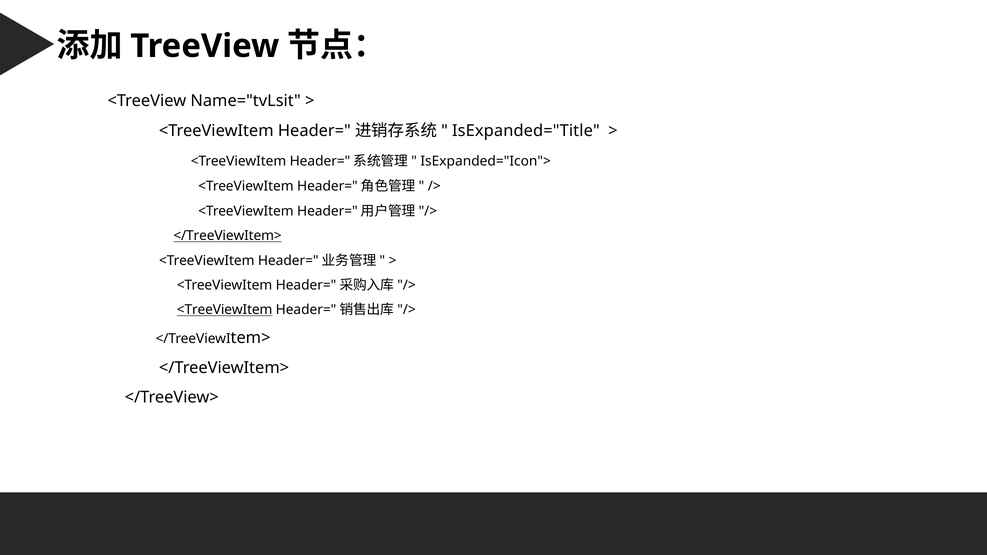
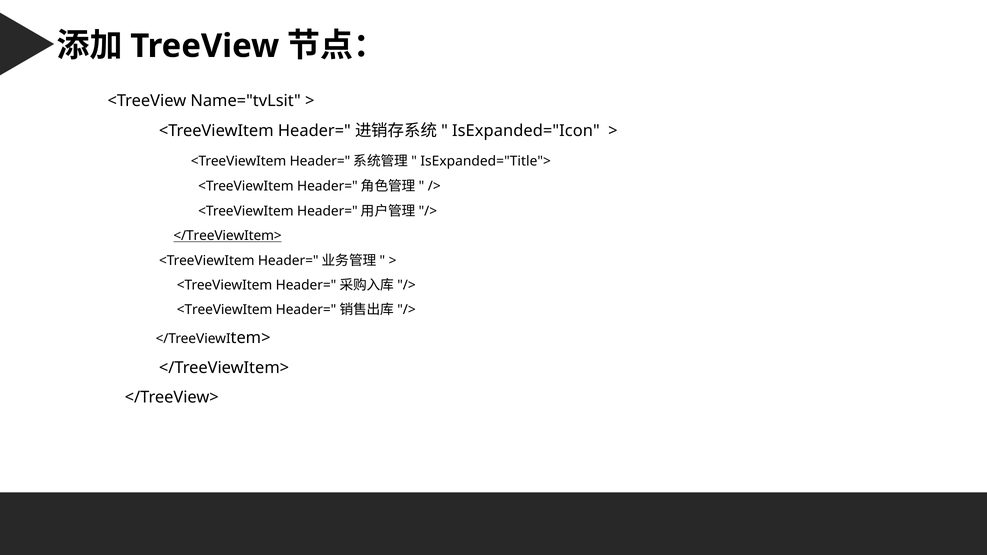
IsExpanded="Title: IsExpanded="Title -> IsExpanded="Icon
IsExpanded="Icon">: IsExpanded="Icon"> -> IsExpanded="Title">
<TreeViewItem at (225, 310) underline: present -> none
